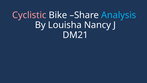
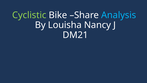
Cyclistic colour: pink -> light green
